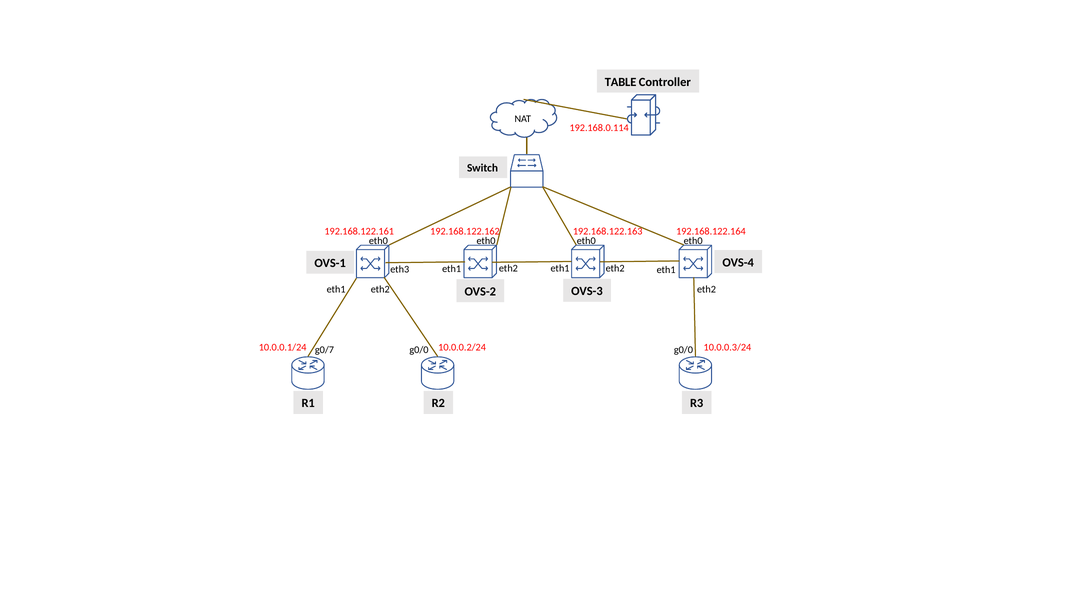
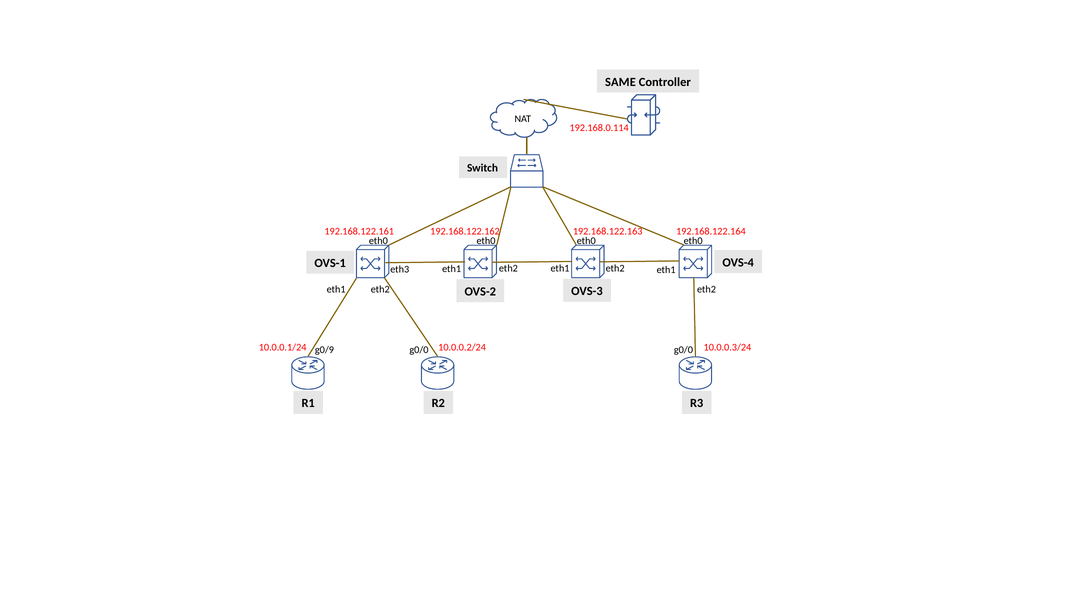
TABLE: TABLE -> SAME
g0/7: g0/7 -> g0/9
